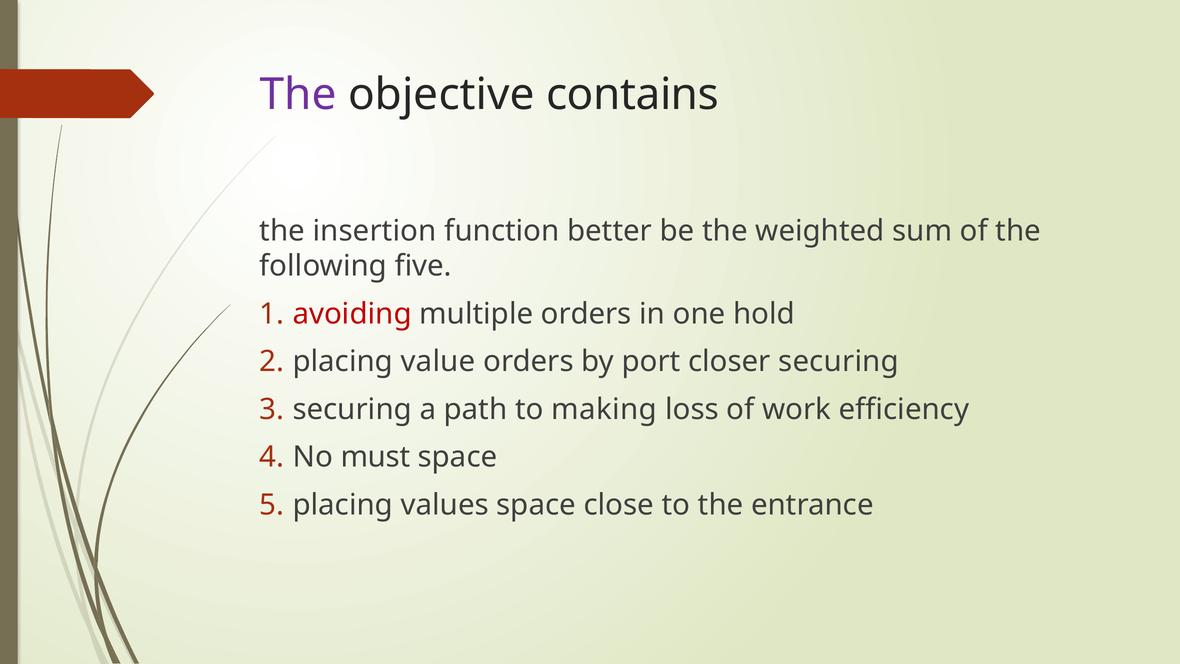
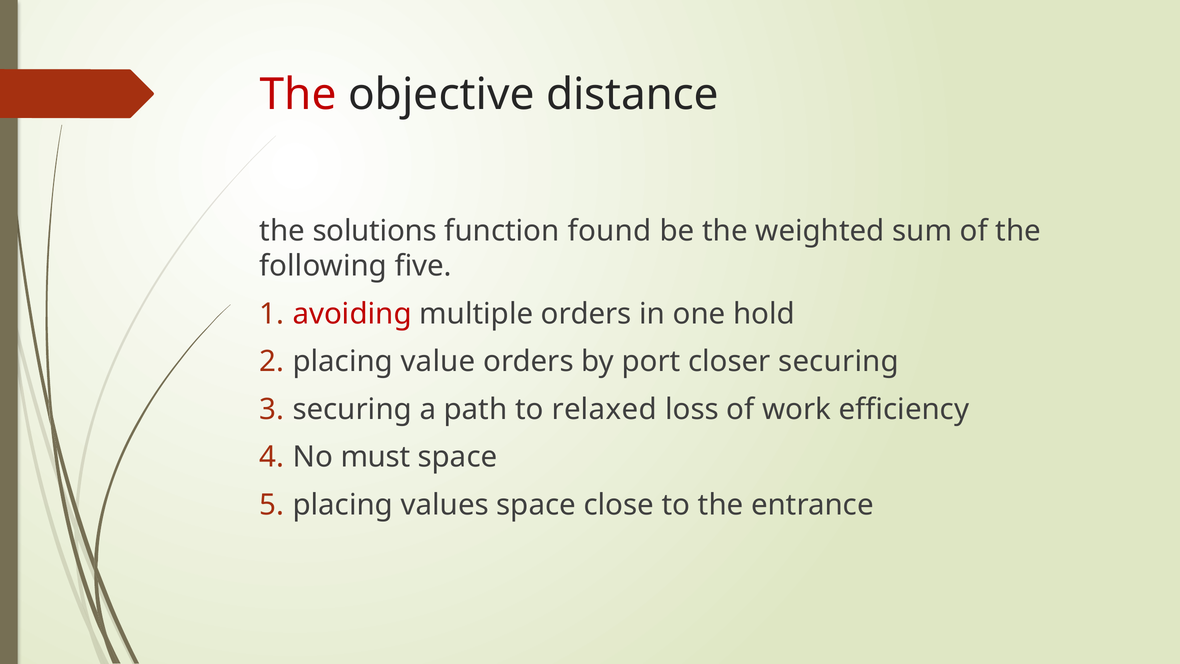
The at (298, 94) colour: purple -> red
contains: contains -> distance
insertion: insertion -> solutions
better: better -> found
making: making -> relaxed
